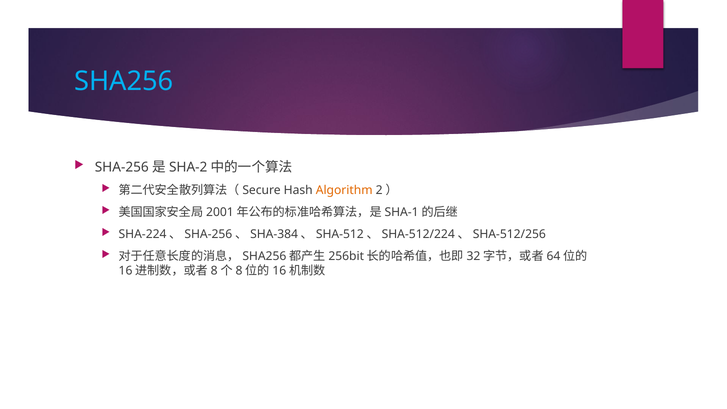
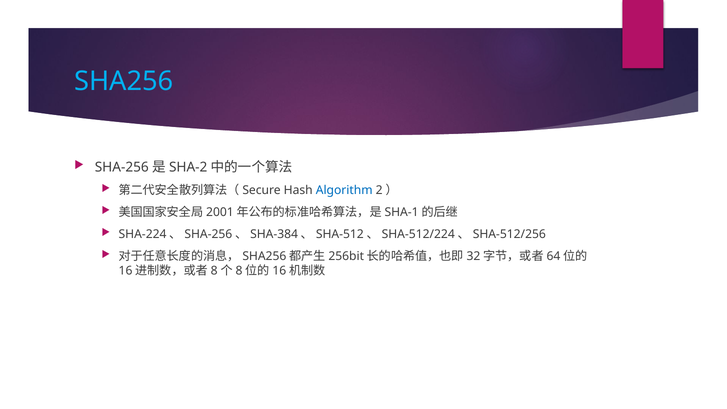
Algorithm colour: orange -> blue
